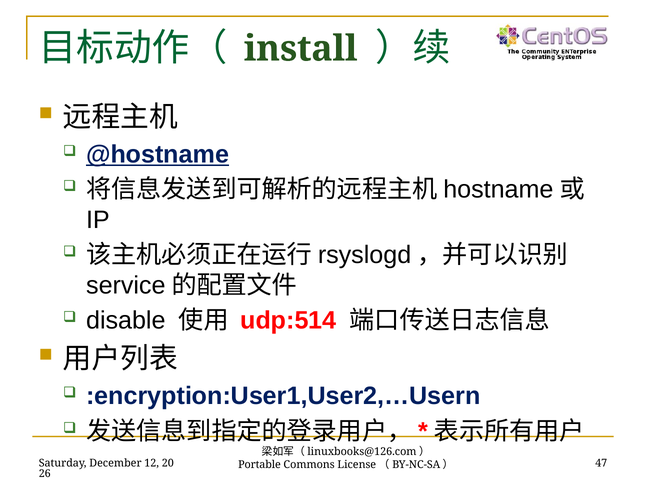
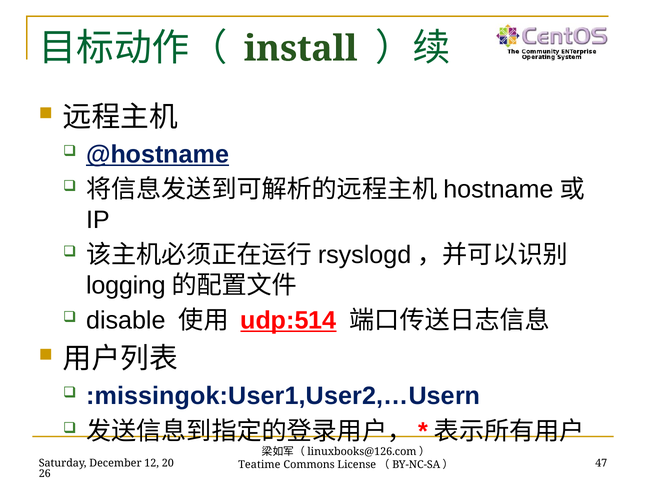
service: service -> logging
udp:514 underline: none -> present
:encryption:User1,User2,…Usern: :encryption:User1,User2,…Usern -> :missingok:User1,User2,…Usern
Portable: Portable -> Teatime
